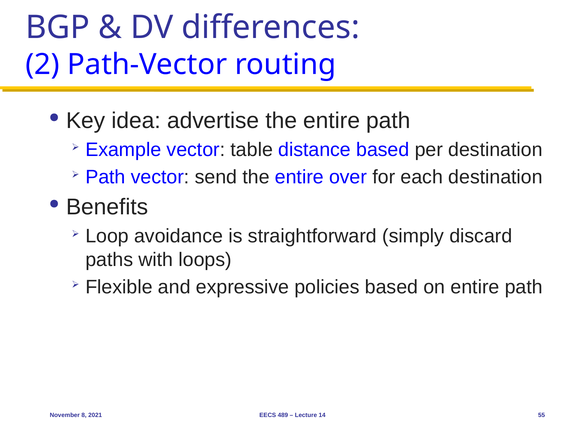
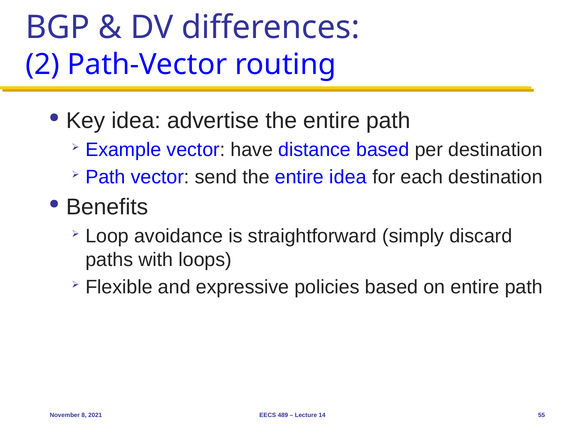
table: table -> have
entire over: over -> idea
